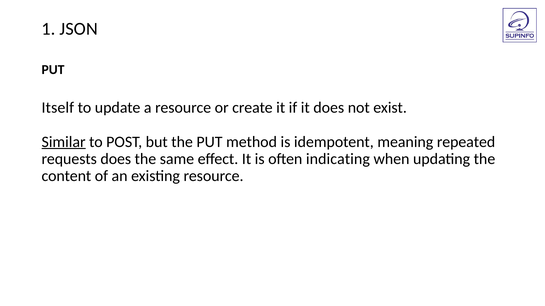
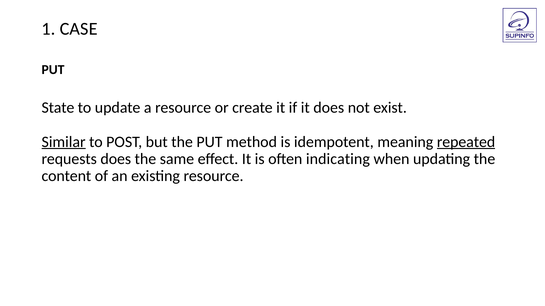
JSON: JSON -> CASE
Itself: Itself -> State
repeated underline: none -> present
